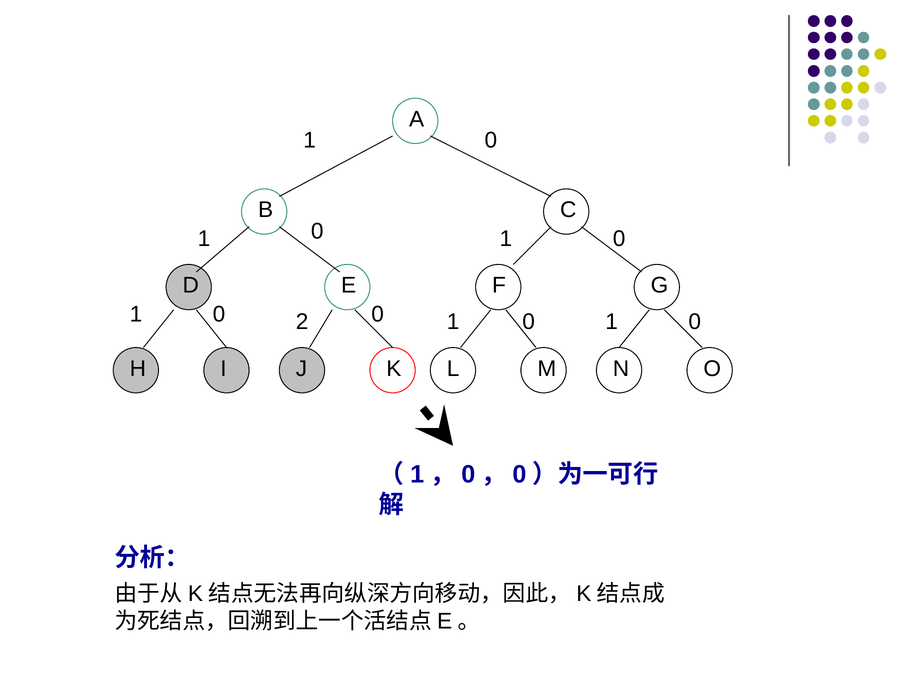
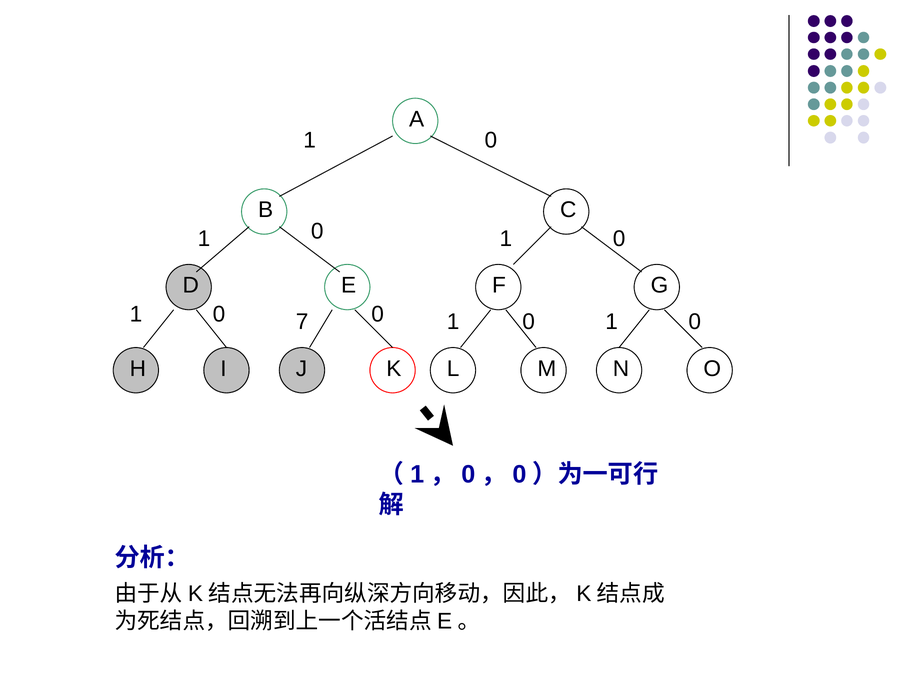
2: 2 -> 7
